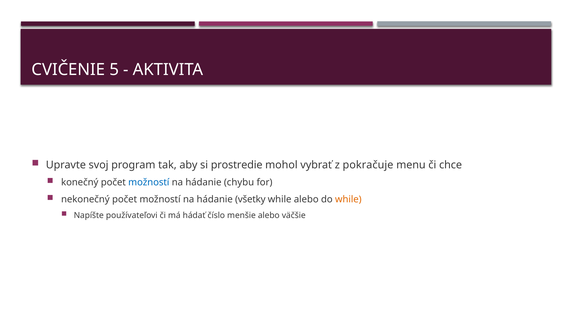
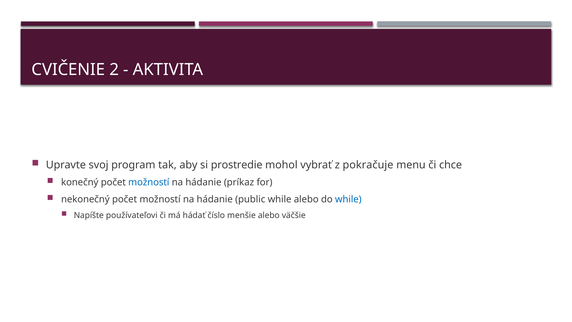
5: 5 -> 2
chybu: chybu -> príkaz
všetky: všetky -> public
while at (348, 199) colour: orange -> blue
